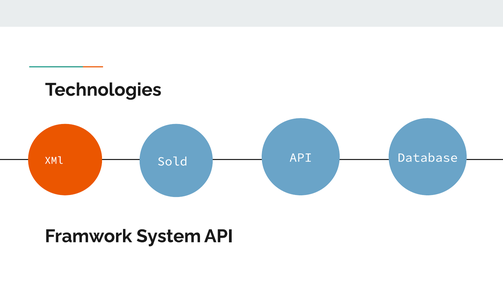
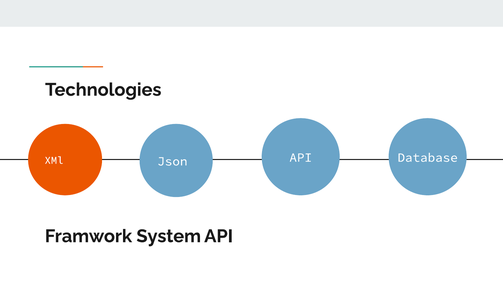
Sold: Sold -> Json
